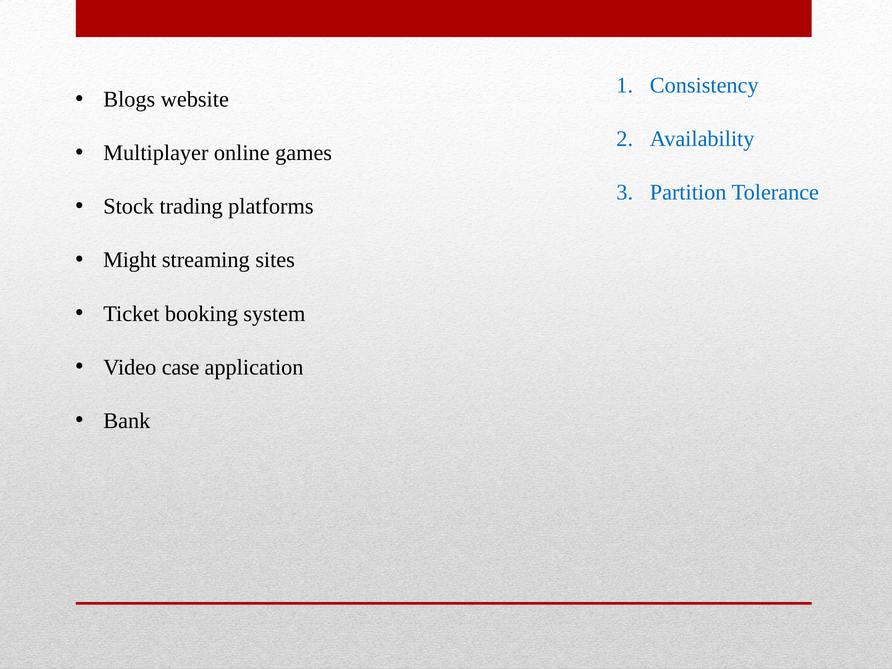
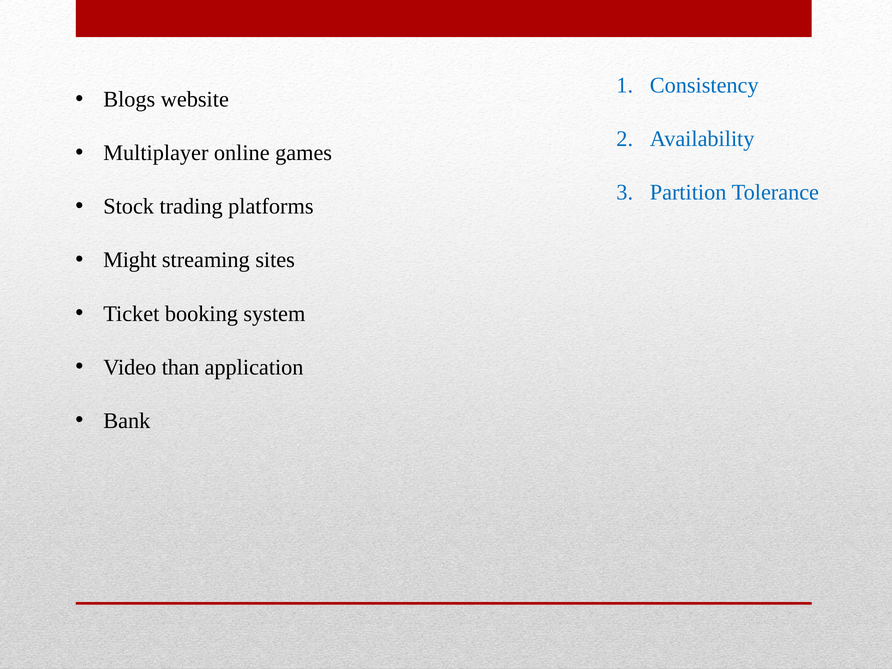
case: case -> than
